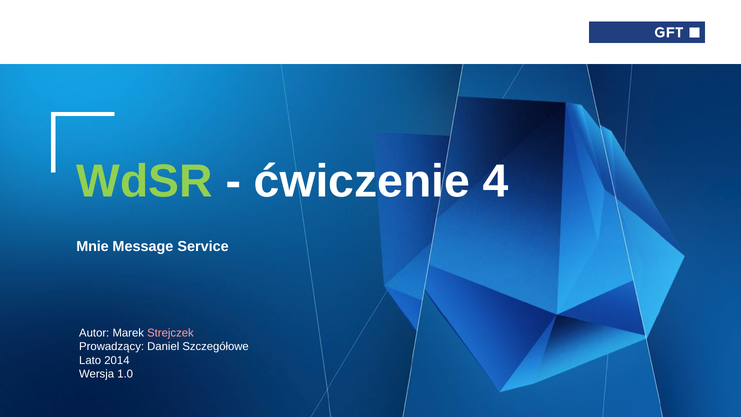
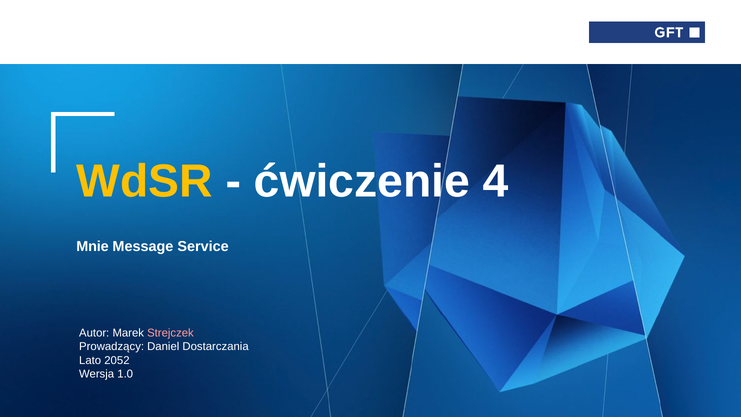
WdSR colour: light green -> yellow
Szczegółowe: Szczegółowe -> Dostarczania
2014: 2014 -> 2052
